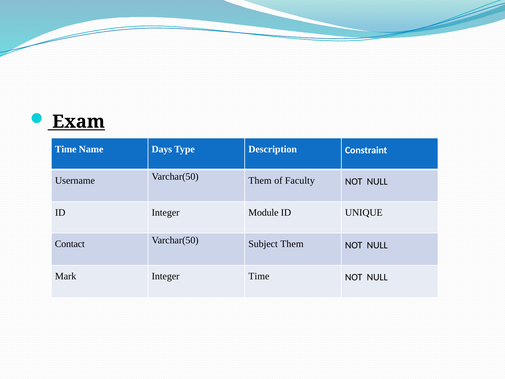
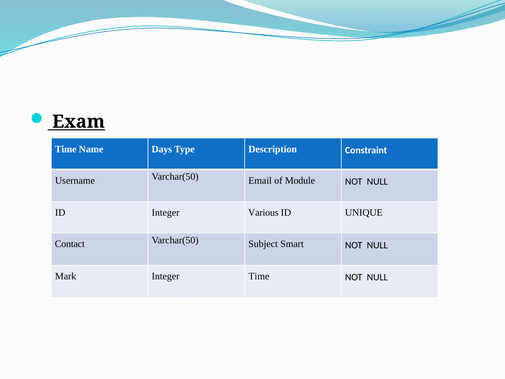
Varchar(50 Them: Them -> Email
Faculty: Faculty -> Module
Module: Module -> Various
Subject Them: Them -> Smart
